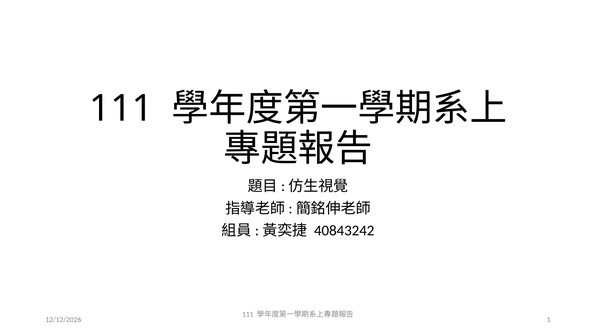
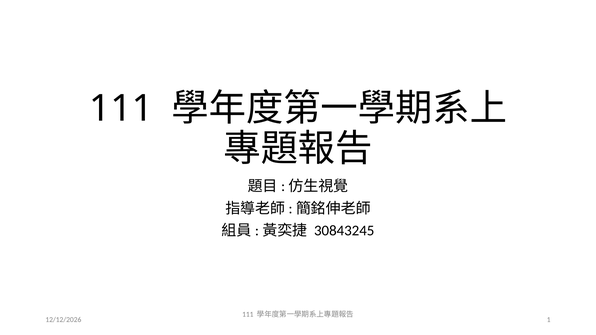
40843242: 40843242 -> 30843245
